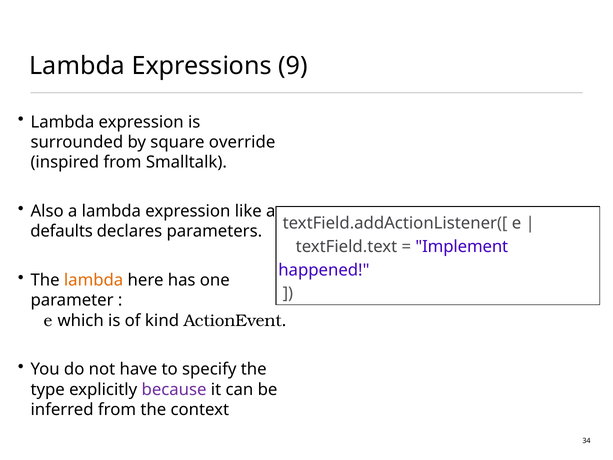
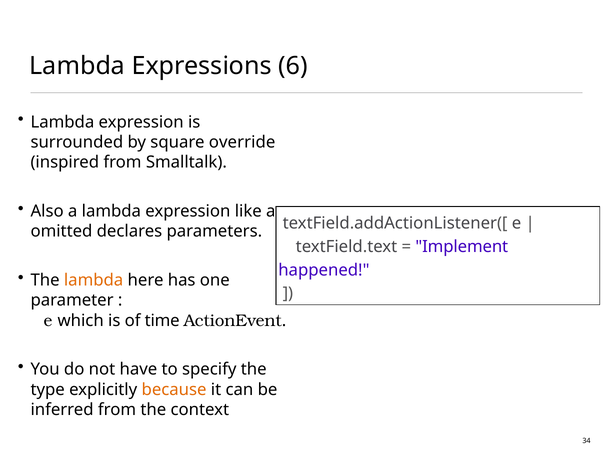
9: 9 -> 6
defaults: defaults -> omitted
kind: kind -> time
because colour: purple -> orange
